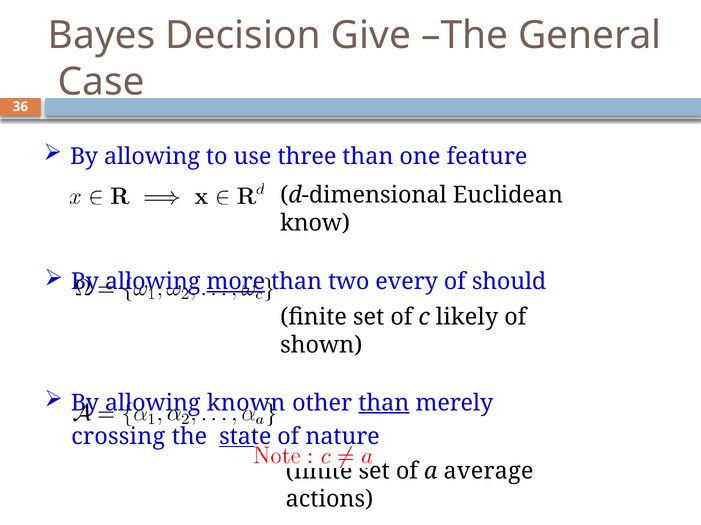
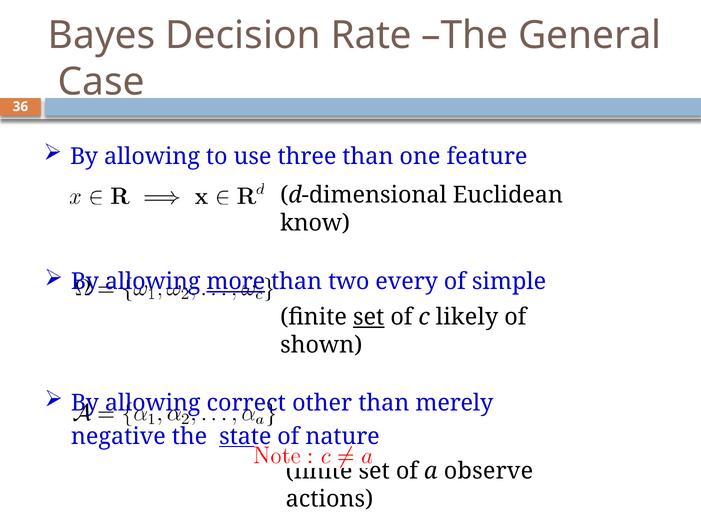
Give: Give -> Rate
should: should -> simple
set at (369, 318) underline: none -> present
known: known -> correct
than at (384, 403) underline: present -> none
crossing: crossing -> negative
average: average -> observe
